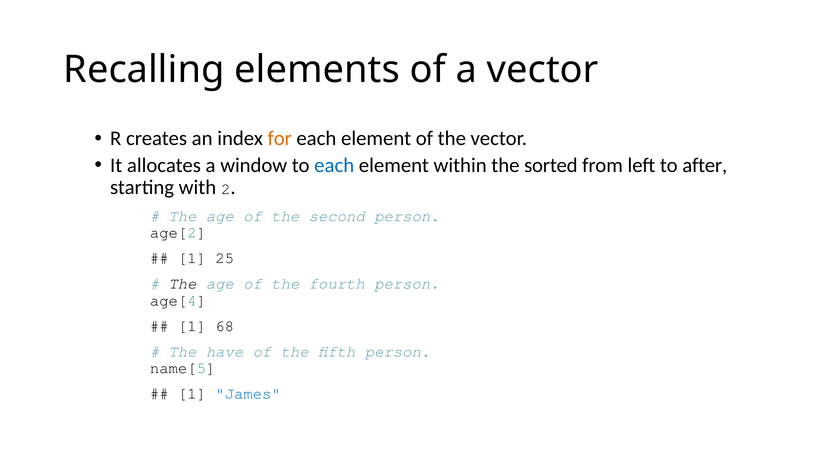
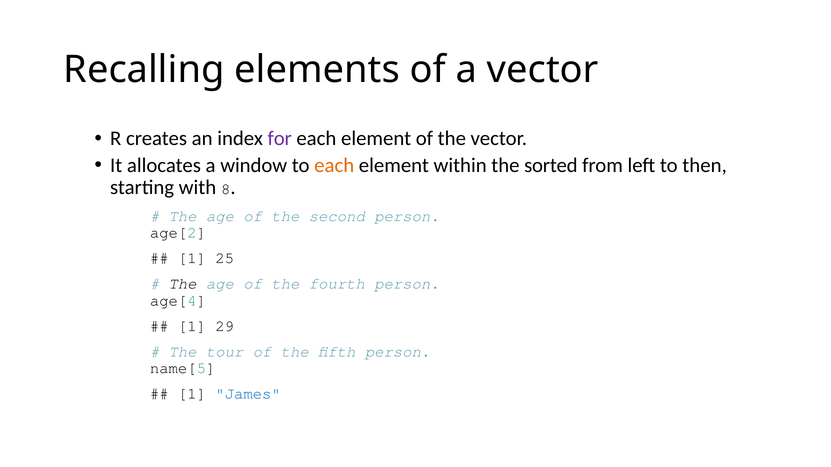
for colour: orange -> purple
each at (334, 165) colour: blue -> orange
after: after -> then
2: 2 -> 8
68: 68 -> 29
have: have -> tour
